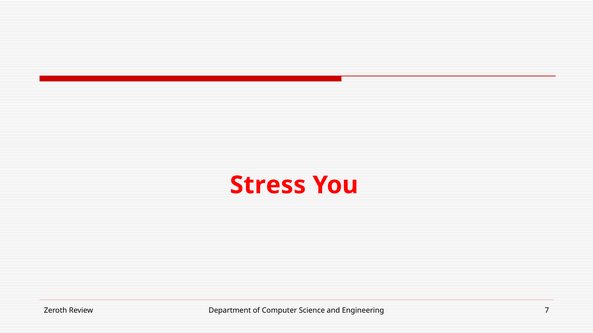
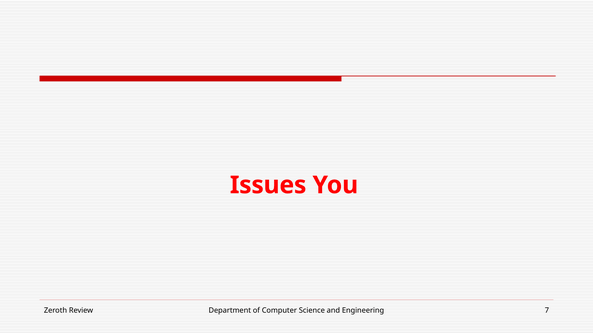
Stress: Stress -> Issues
